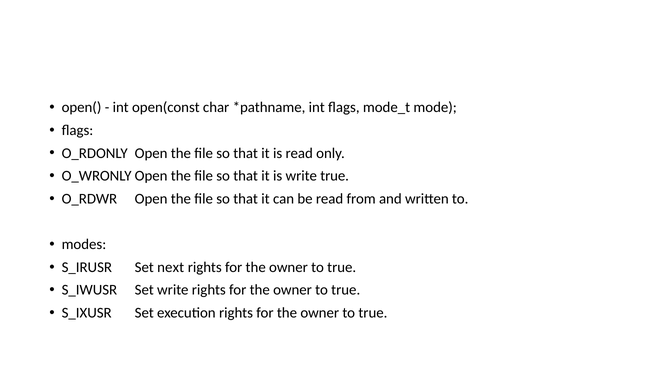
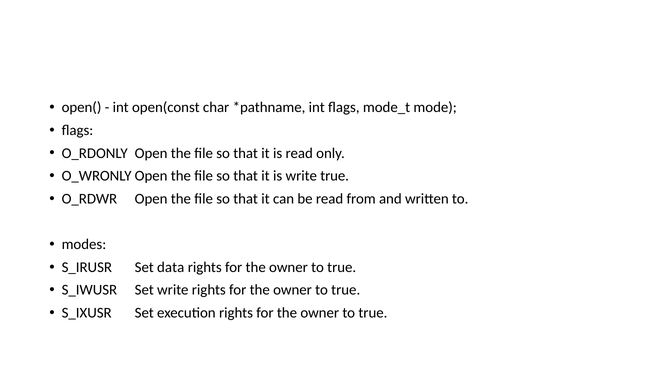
next: next -> data
